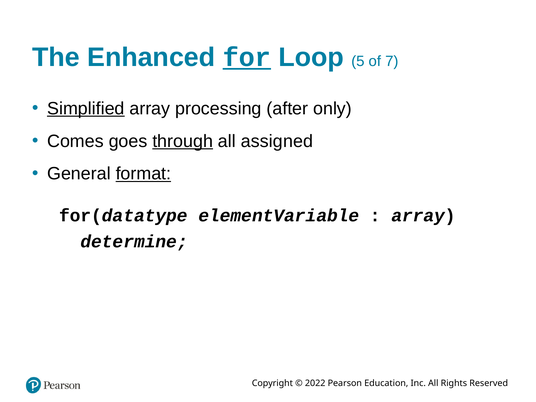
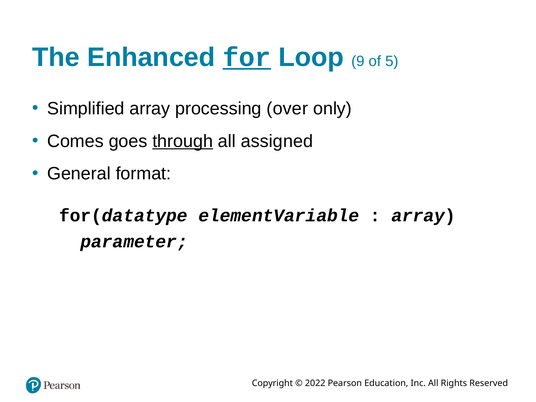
5: 5 -> 9
7: 7 -> 5
Simplified underline: present -> none
after: after -> over
format underline: present -> none
determine: determine -> parameter
